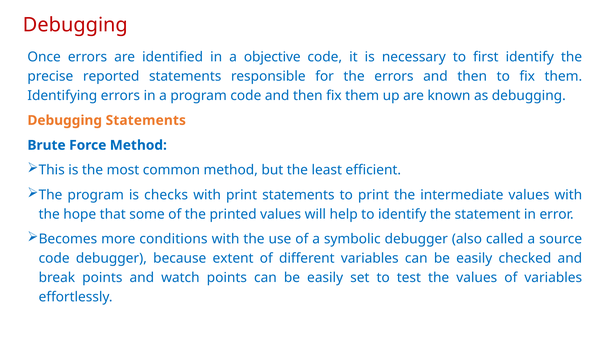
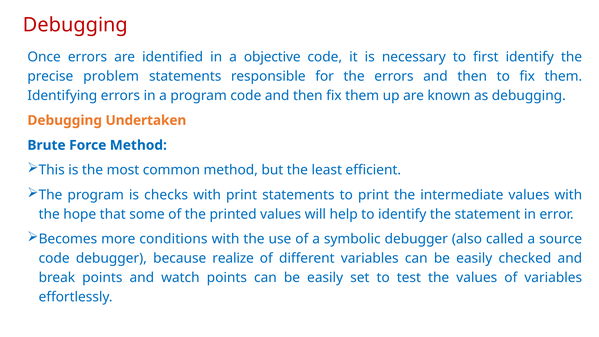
reported: reported -> problem
Debugging Statements: Statements -> Undertaken
extent: extent -> realize
